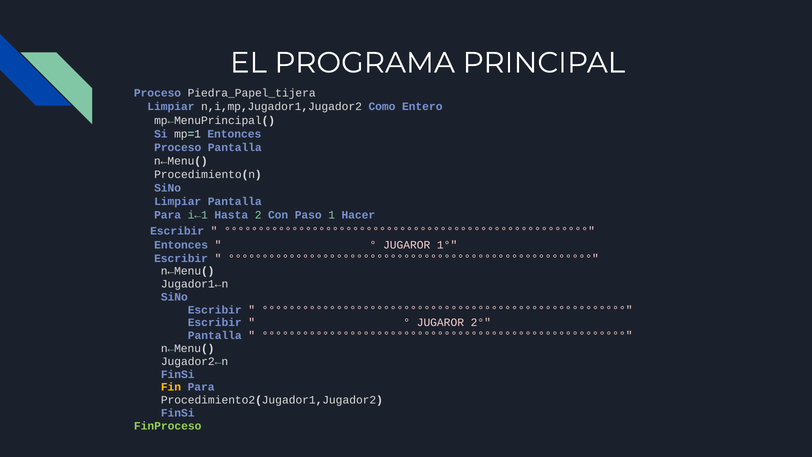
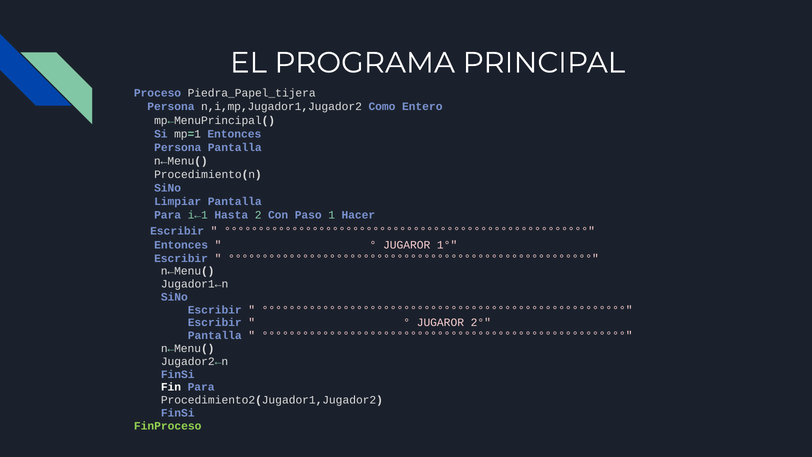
Limpiar at (171, 107): Limpiar -> Persona
Proceso at (178, 147): Proceso -> Persona
Fin colour: yellow -> white
